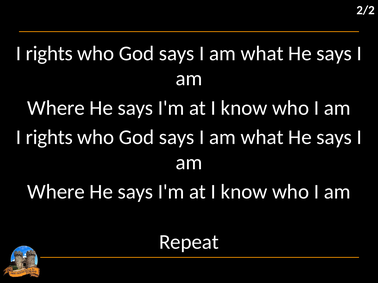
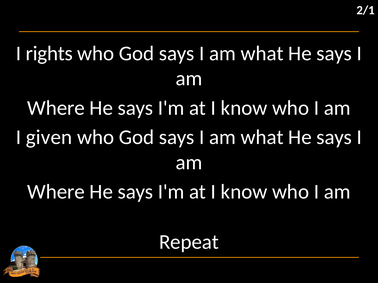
2/2: 2/2 -> 2/1
rights at (49, 137): rights -> given
